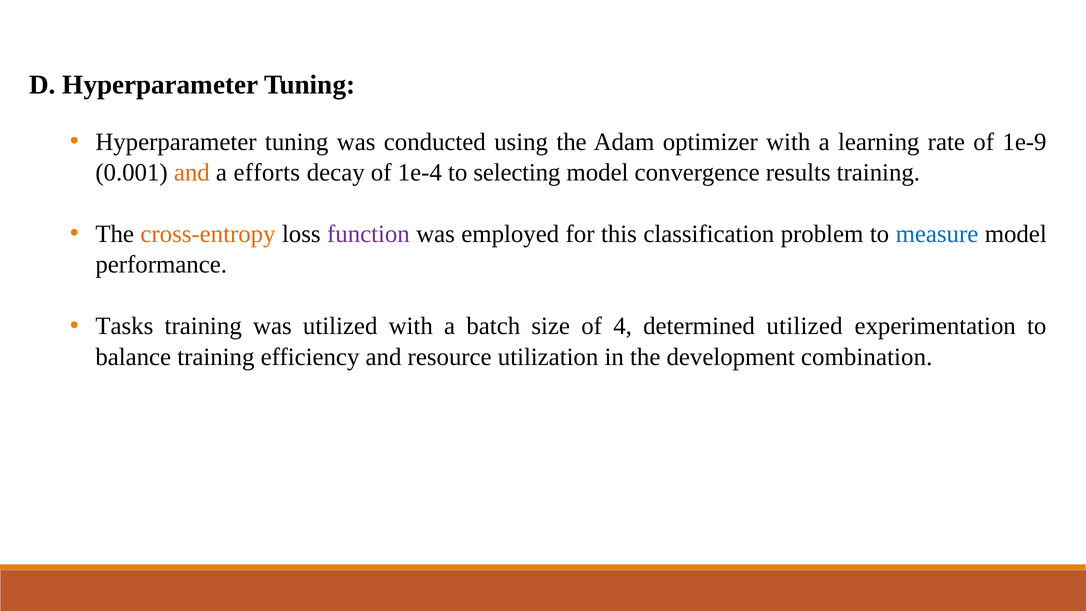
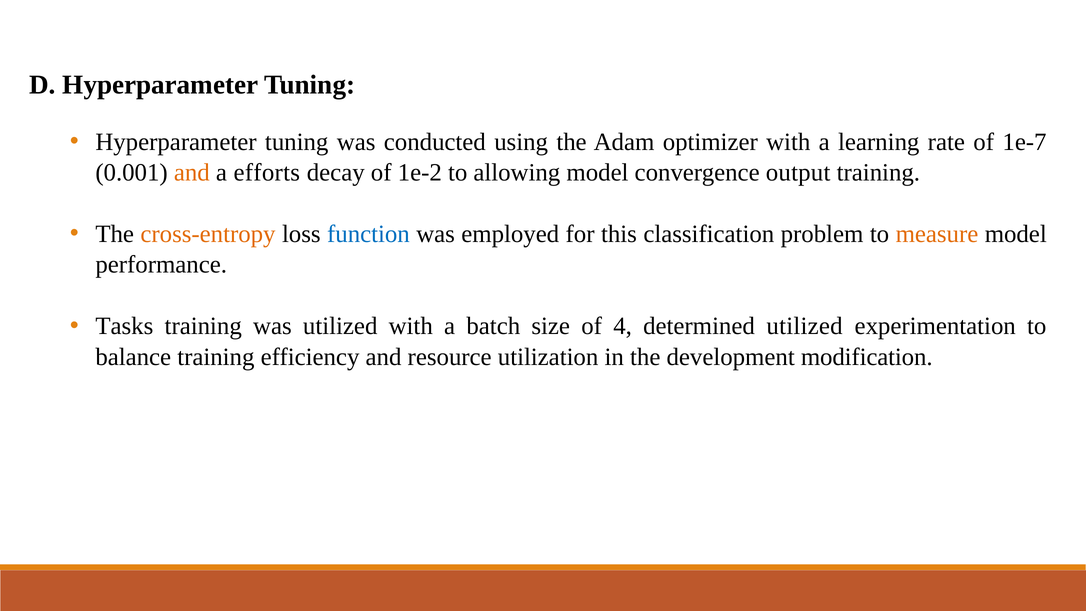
1e-9: 1e-9 -> 1e-7
1e-4: 1e-4 -> 1e-2
selecting: selecting -> allowing
results: results -> output
function colour: purple -> blue
measure colour: blue -> orange
combination: combination -> modification
